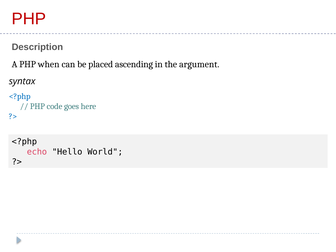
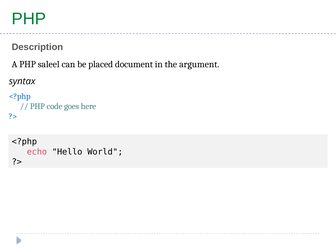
PHP at (29, 19) colour: red -> green
when: when -> saleel
ascending: ascending -> document
